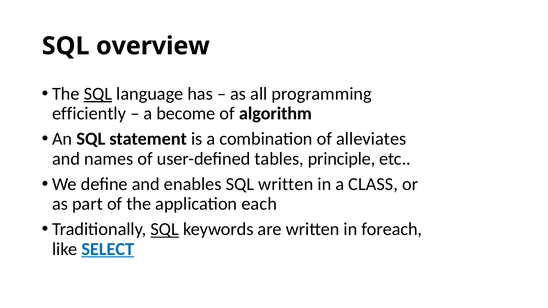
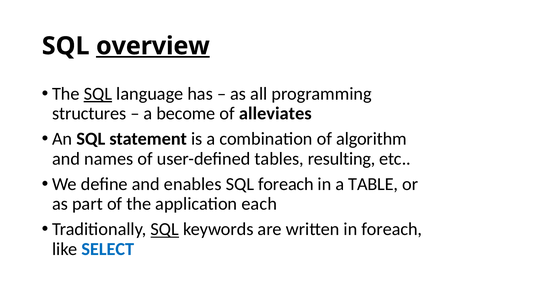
overview underline: none -> present
efficiently: efficiently -> structures
algorithm: algorithm -> alleviates
alleviates: alleviates -> algorithm
principle: principle -> resulting
SQL written: written -> foreach
CLASS: CLASS -> TABLE
SELECT underline: present -> none
